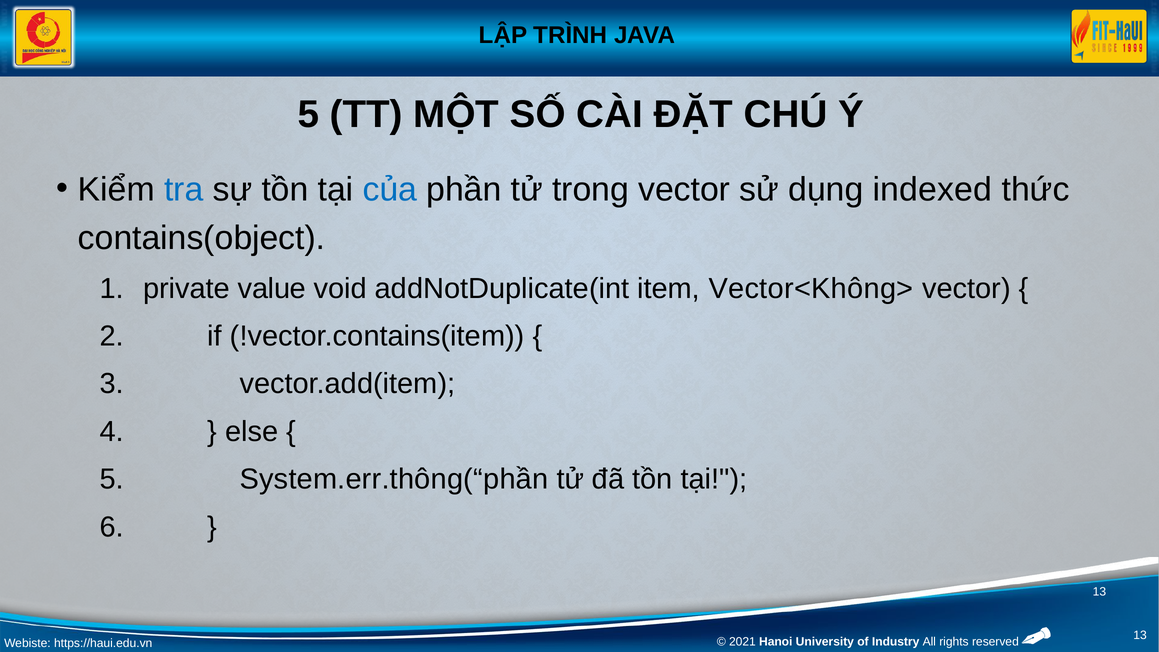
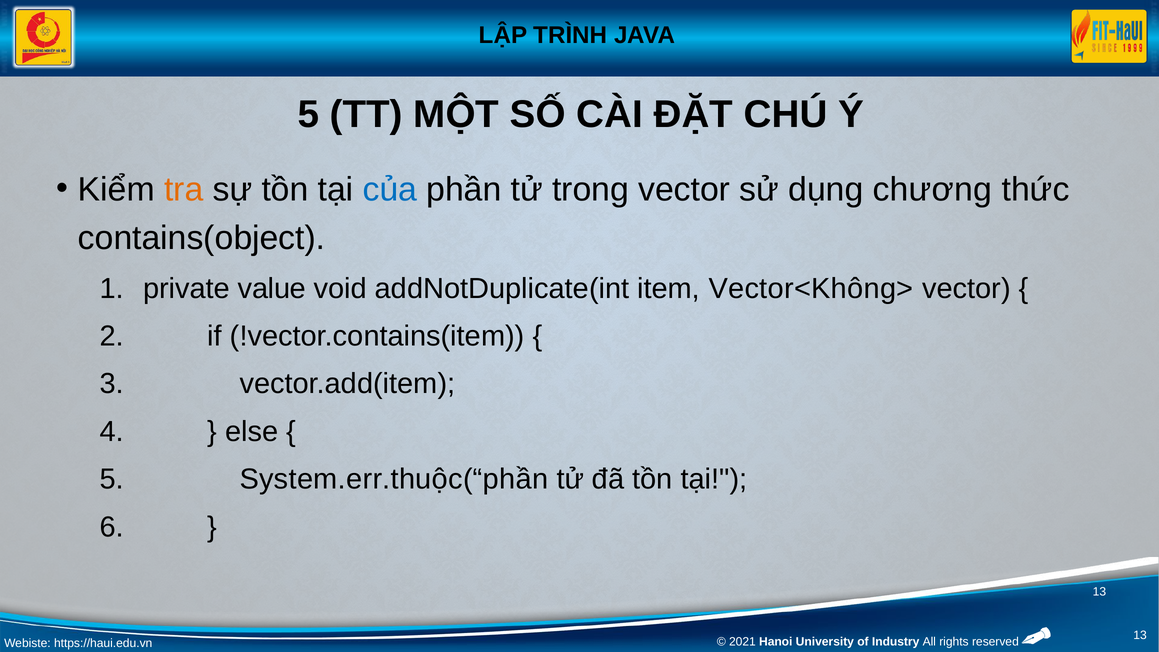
tra colour: blue -> orange
indexed: indexed -> chương
System.err.thông(“phần: System.err.thông(“phần -> System.err.thuộc(“phần
